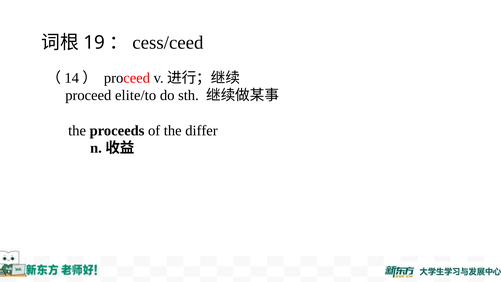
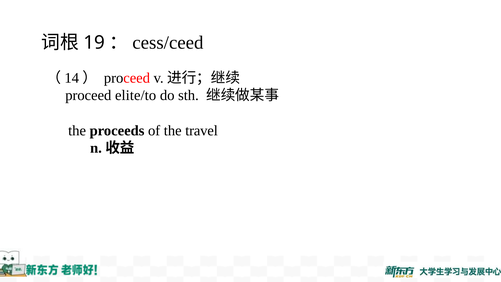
differ: differ -> travel
